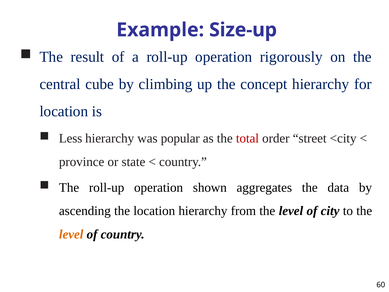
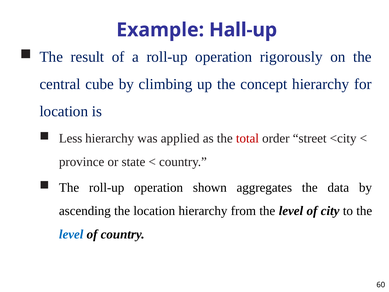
Size-up: Size-up -> Hall-up
popular: popular -> applied
level at (71, 234) colour: orange -> blue
